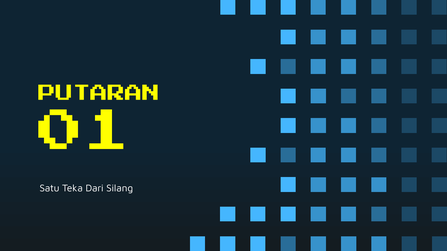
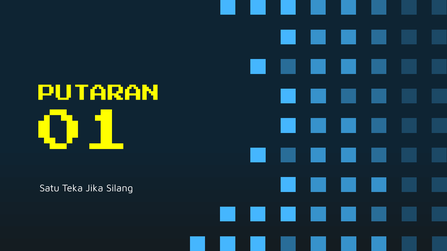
Dari: Dari -> Jika
